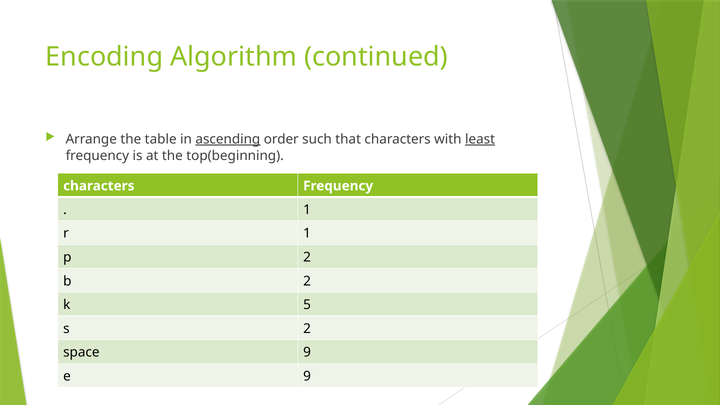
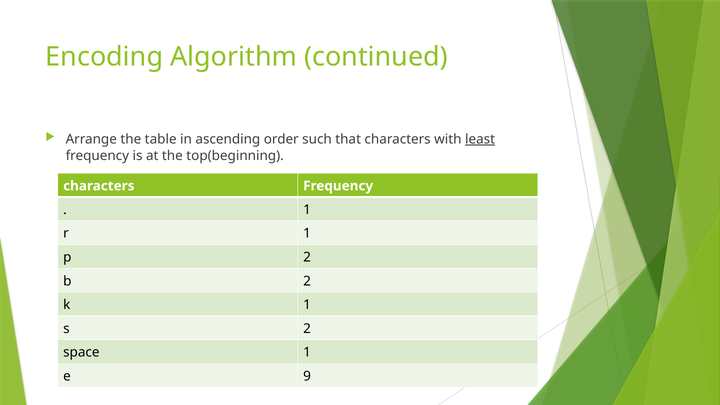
ascending underline: present -> none
k 5: 5 -> 1
space 9: 9 -> 1
